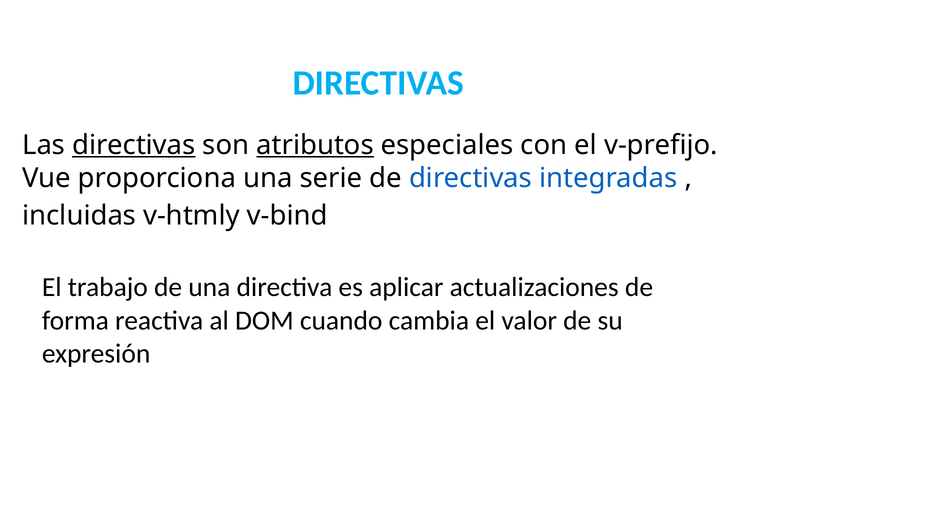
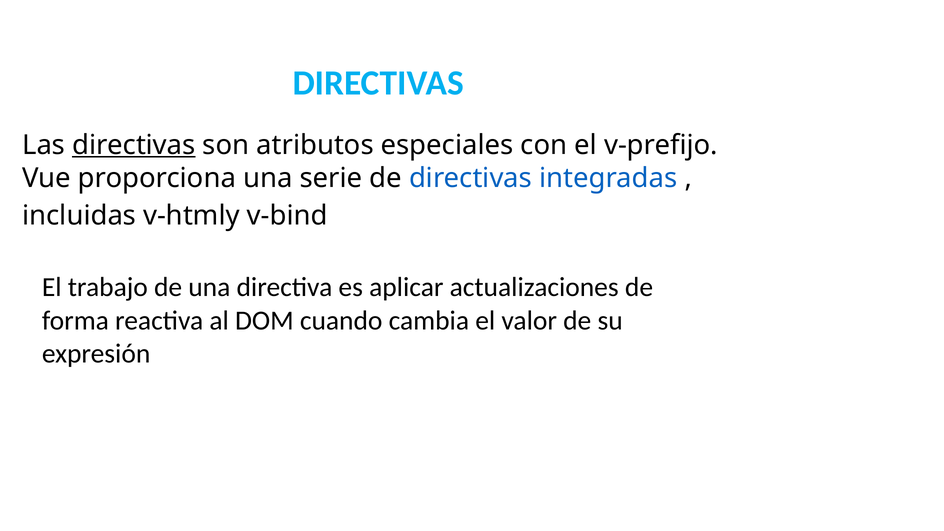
atributos underline: present -> none
